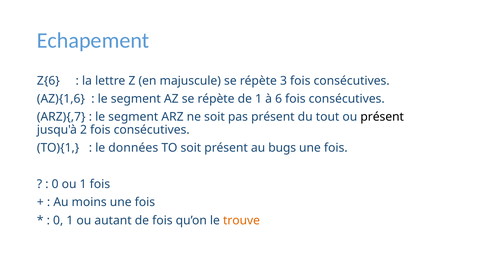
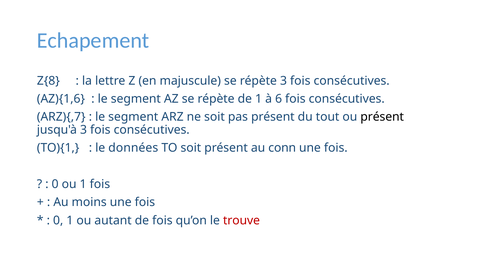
Z{6: Z{6 -> Z{8
jusqu'à 2: 2 -> 3
bugs: bugs -> conn
trouve colour: orange -> red
